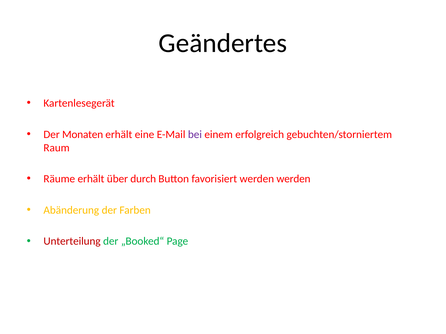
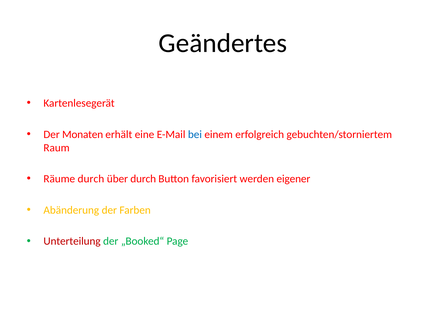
bei colour: purple -> blue
Räume erhält: erhält -> durch
werden werden: werden -> eigener
